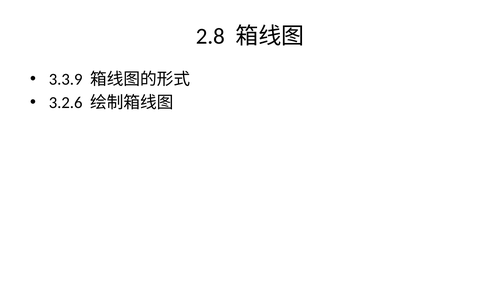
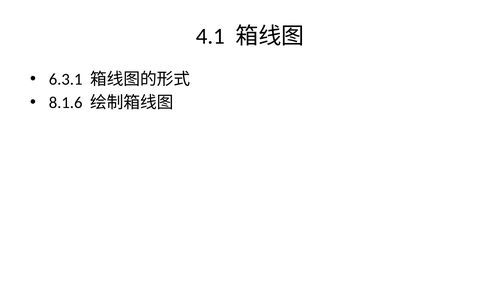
2.8: 2.8 -> 4.1
3.3.9: 3.3.9 -> 6.3.1
3.2.6: 3.2.6 -> 8.1.6
